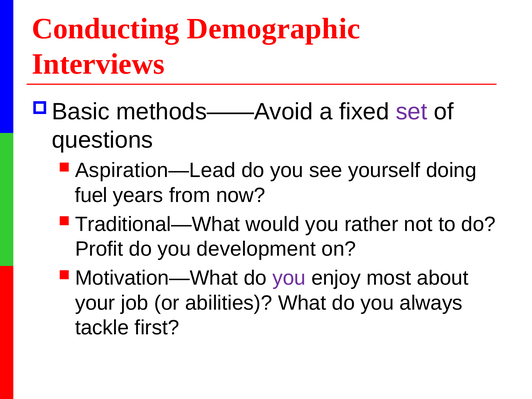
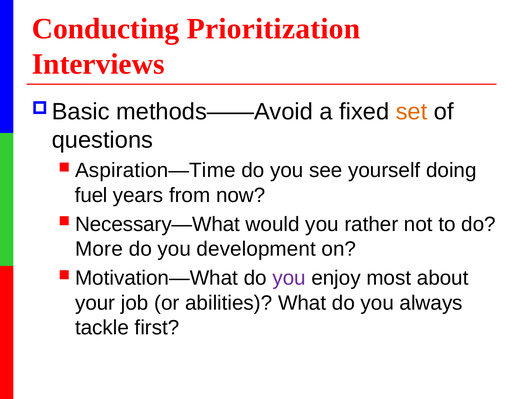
Demographic: Demographic -> Prioritization
set colour: purple -> orange
Aspiration—Lead: Aspiration—Lead -> Aspiration—Time
Traditional—What: Traditional—What -> Necessary—What
Profit: Profit -> More
